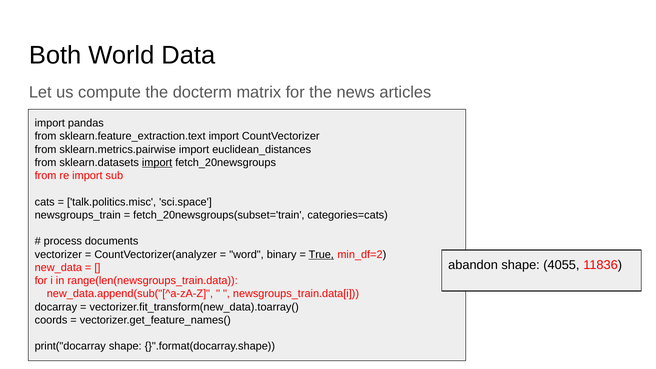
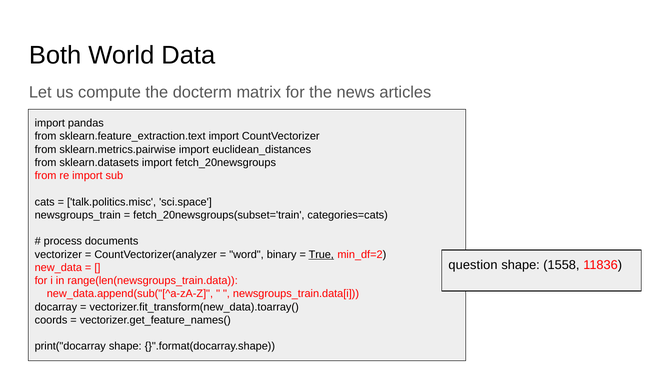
import at (157, 163) underline: present -> none
abandon: abandon -> question
4055: 4055 -> 1558
